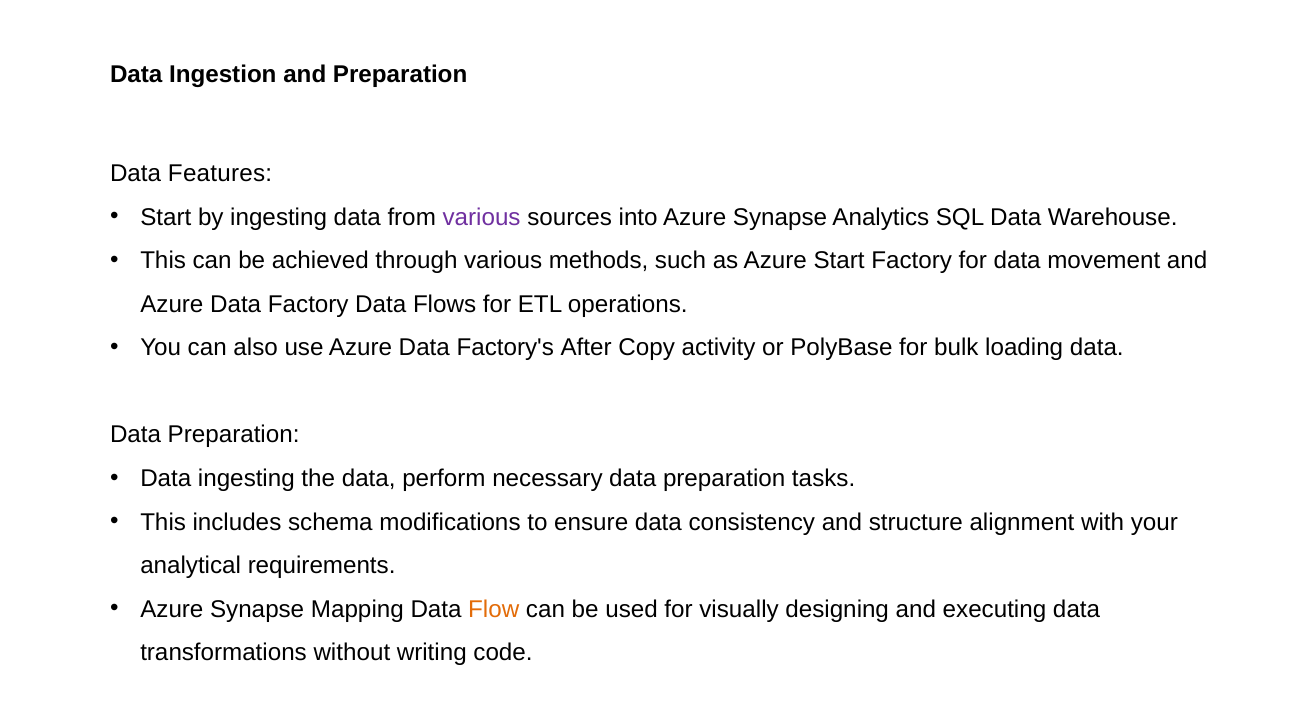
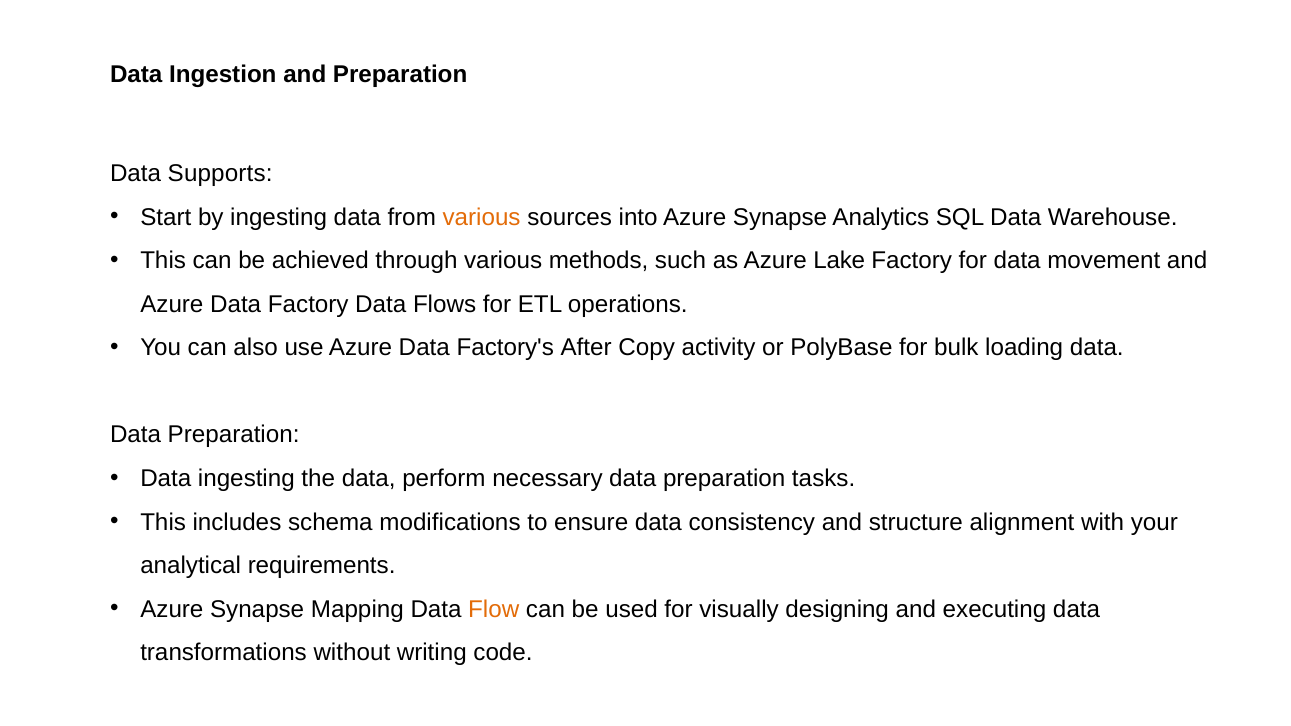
Features: Features -> Supports
various at (482, 217) colour: purple -> orange
Azure Start: Start -> Lake
